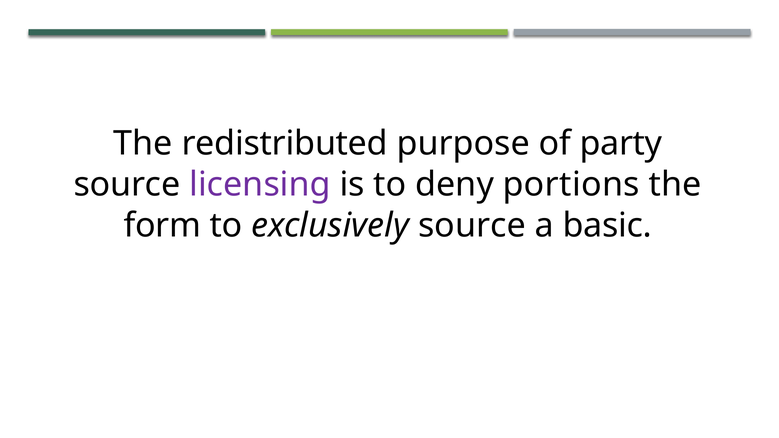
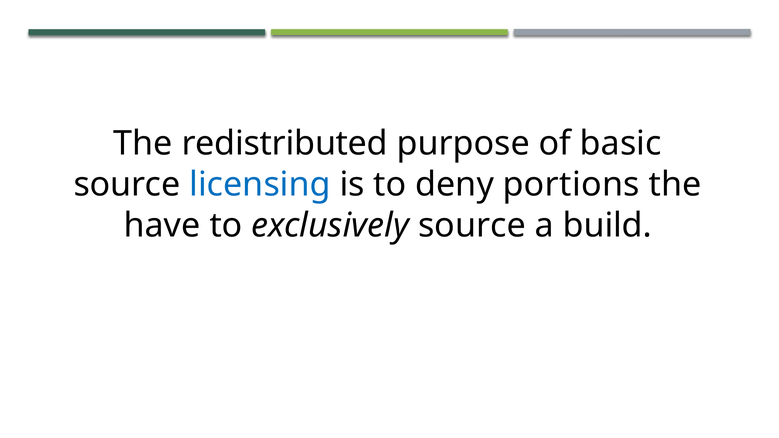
party: party -> basic
licensing colour: purple -> blue
form: form -> have
basic: basic -> build
